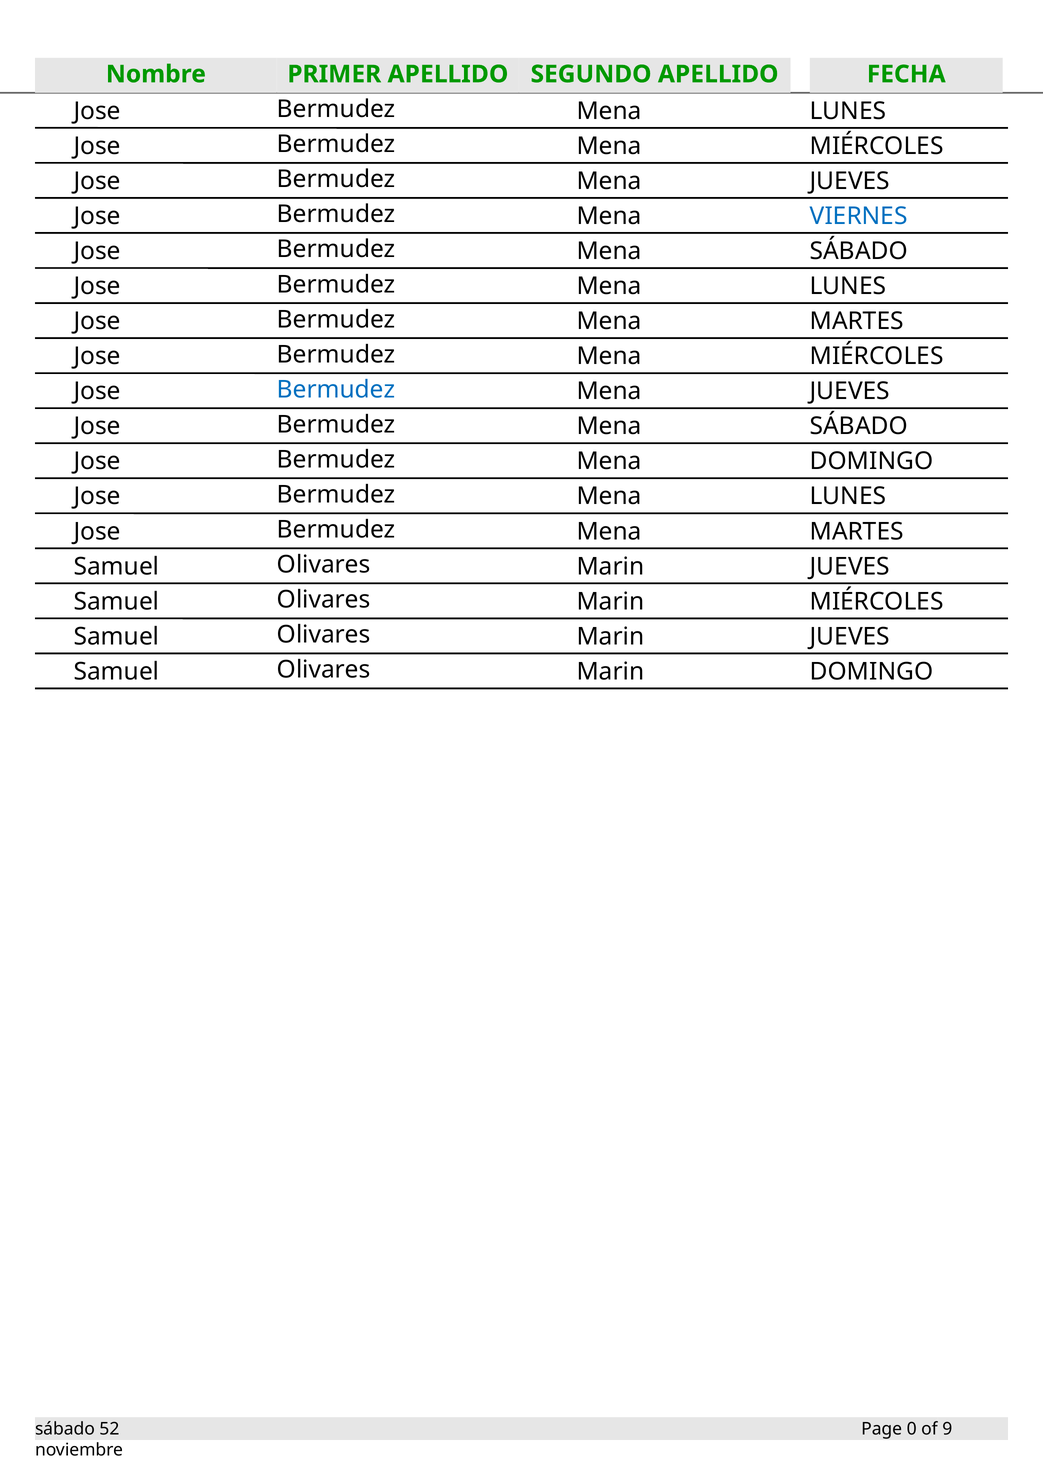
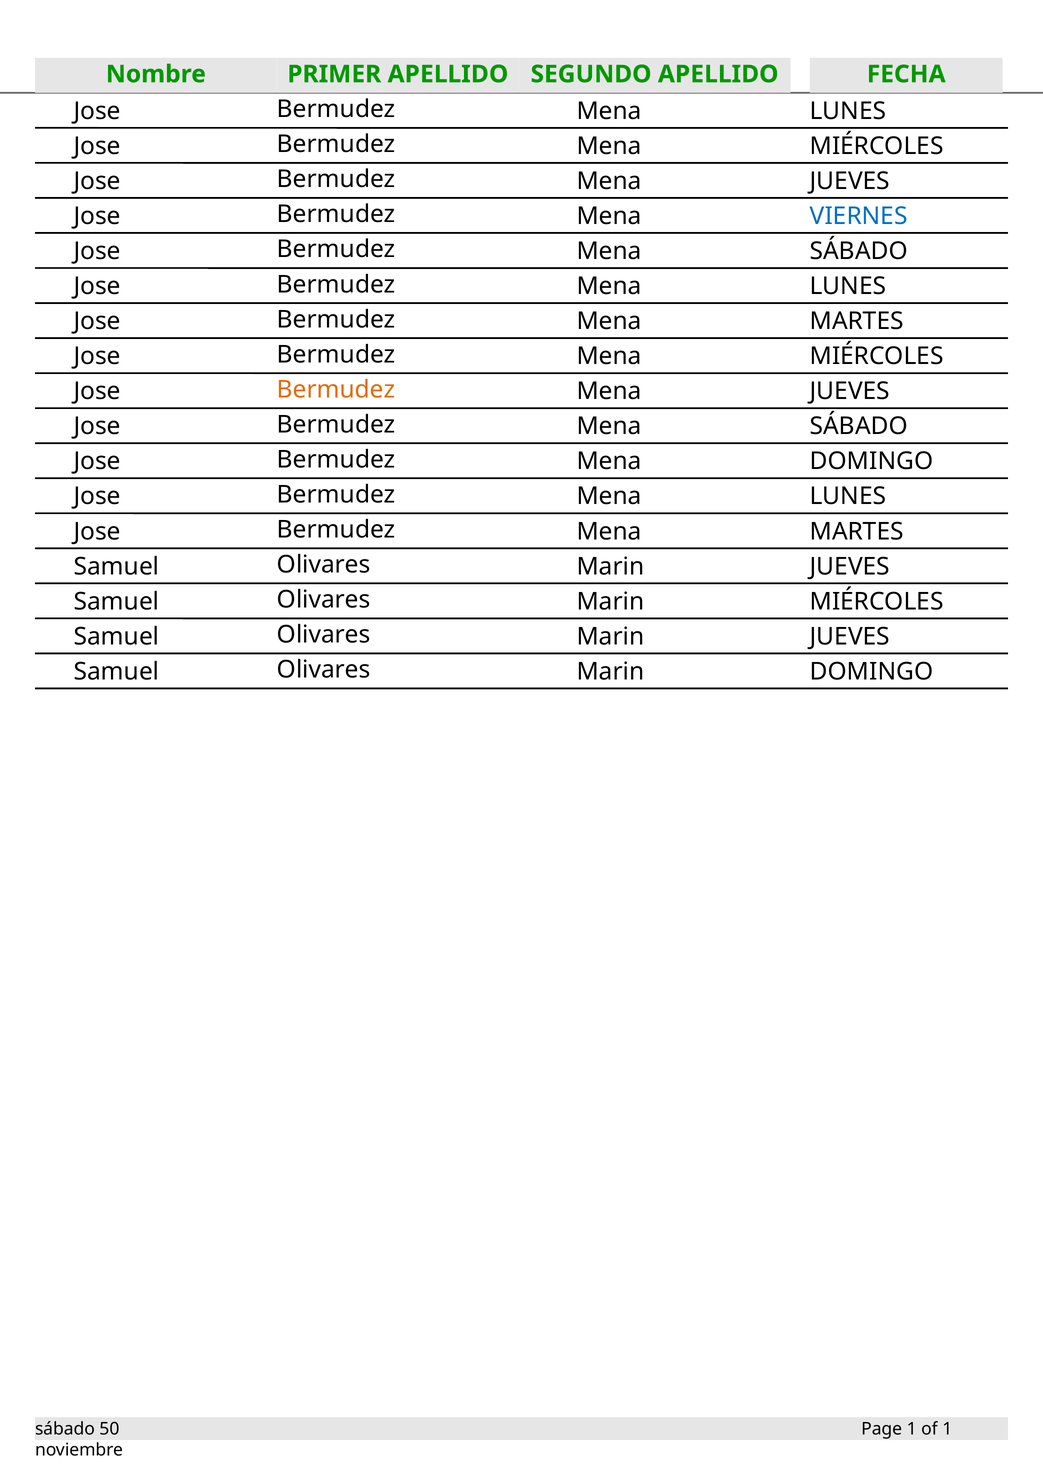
Bermudez at (336, 390) colour: blue -> orange
52: 52 -> 50
Page 0: 0 -> 1
of 9: 9 -> 1
